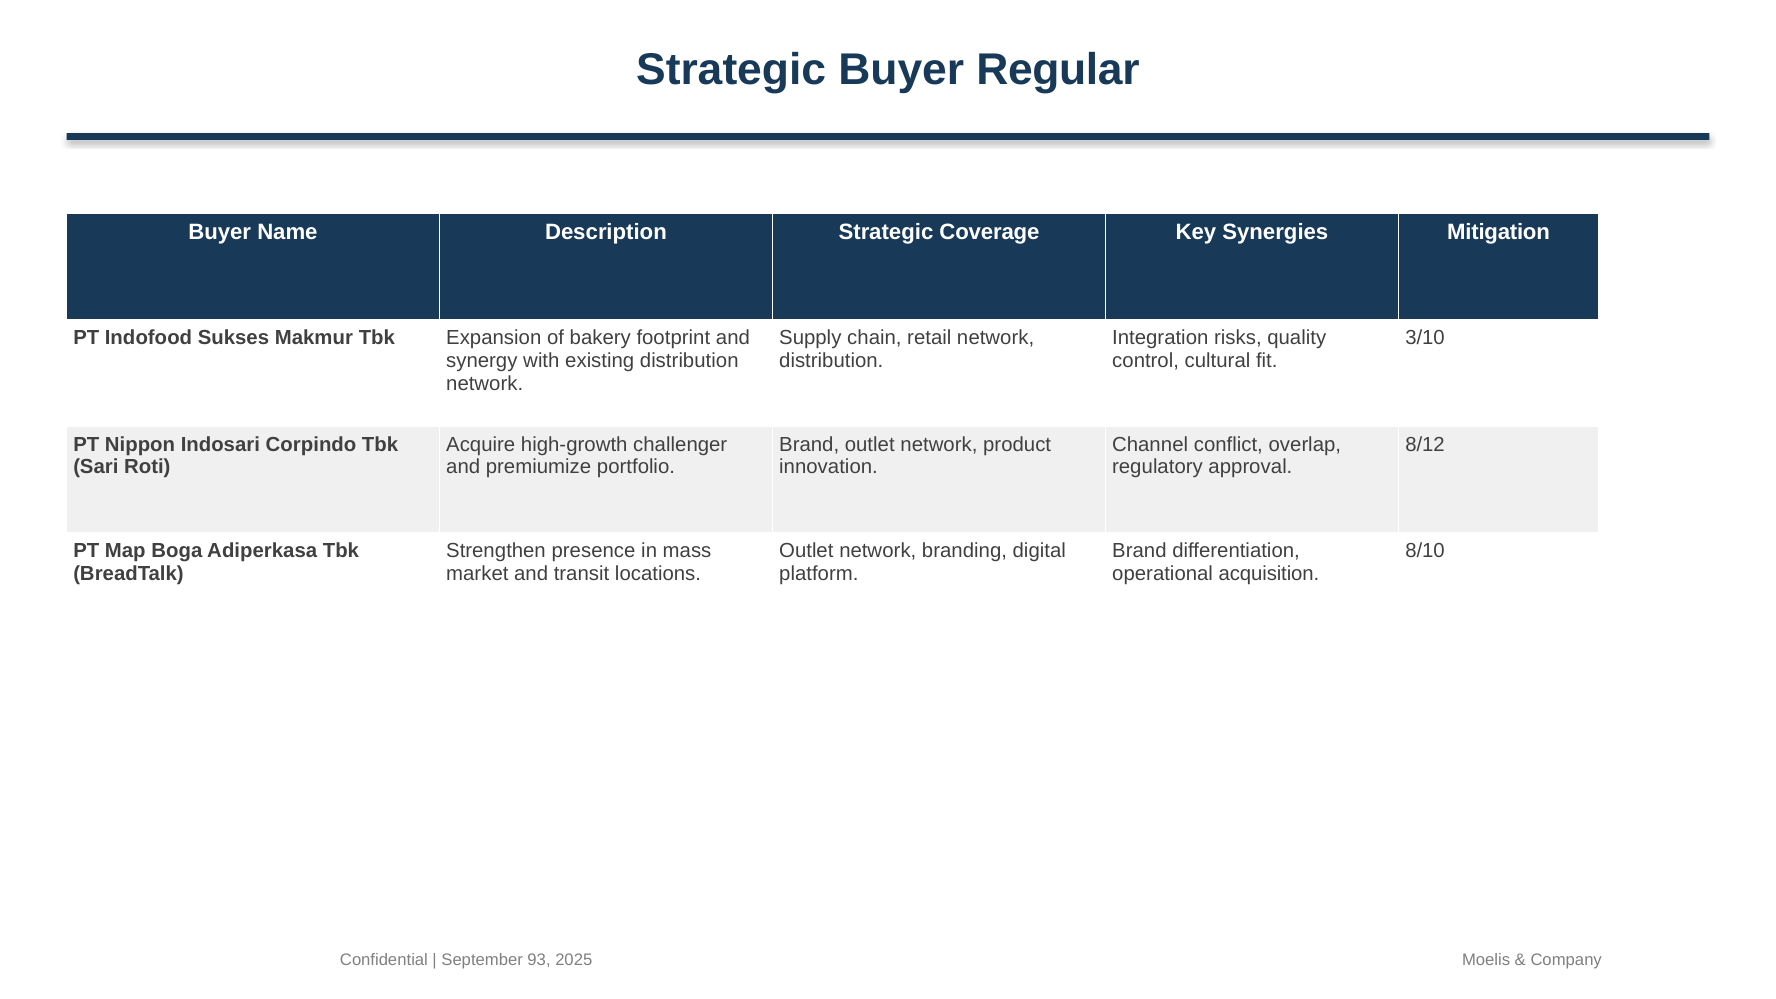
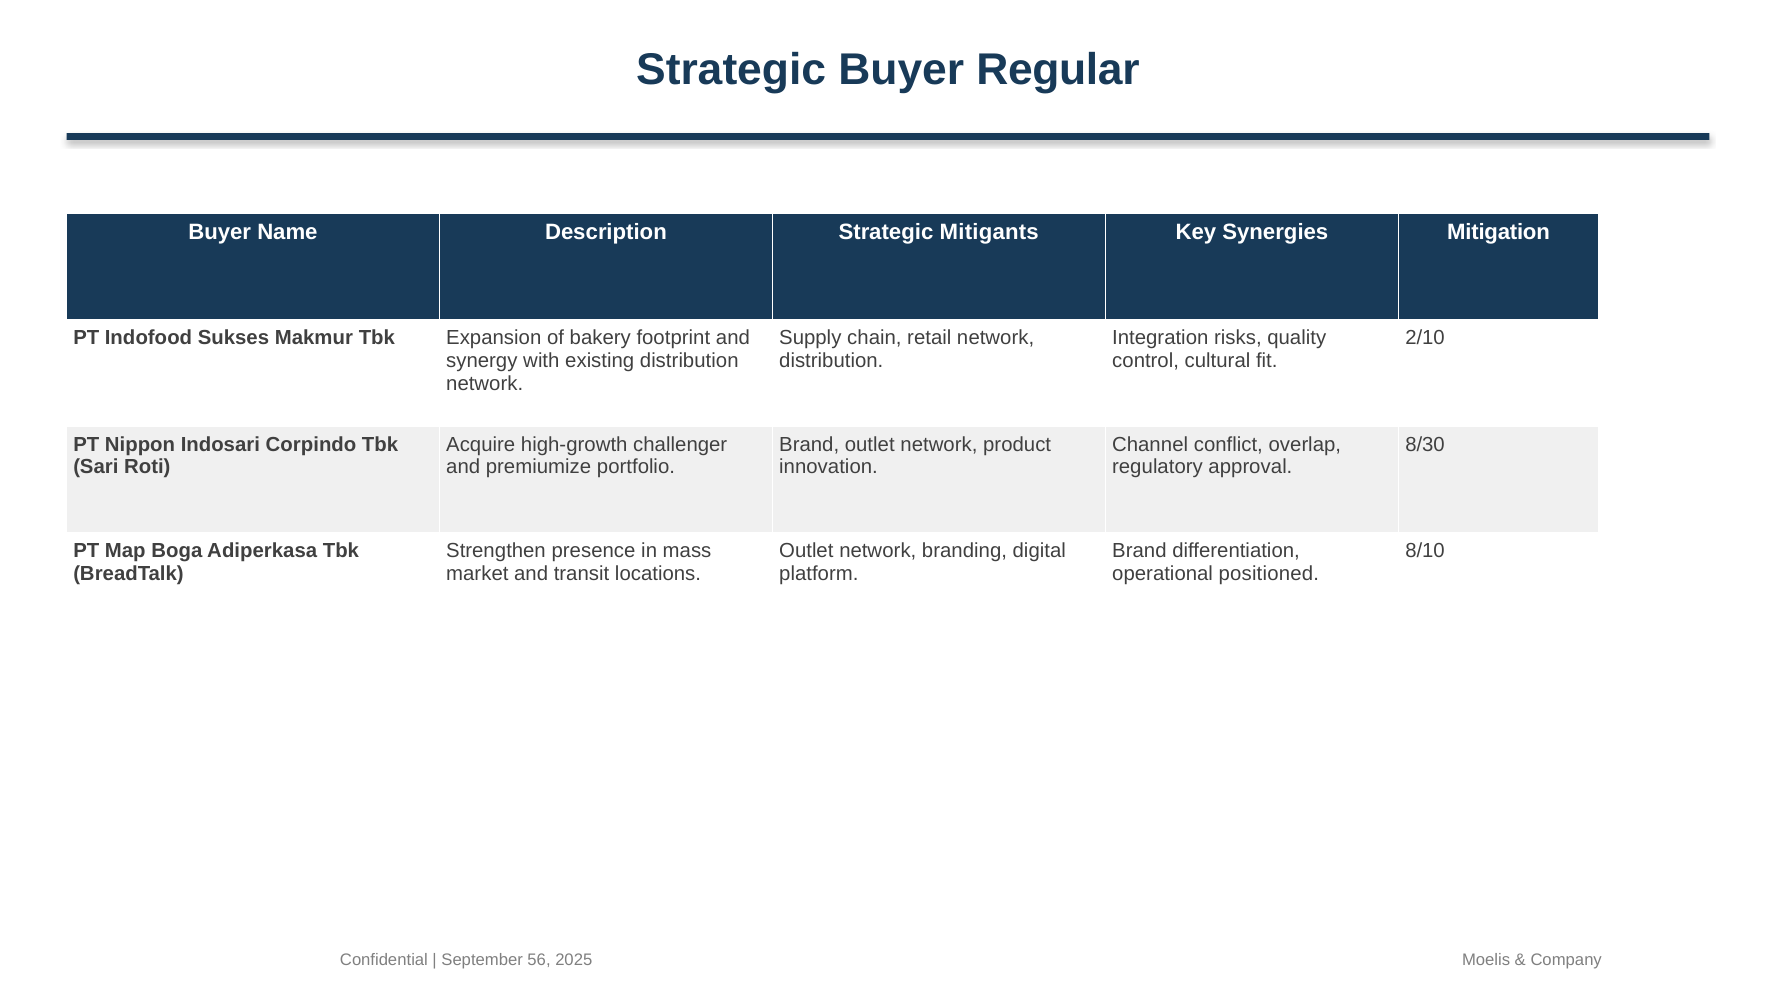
Coverage: Coverage -> Mitigants
3/10: 3/10 -> 2/10
8/12: 8/12 -> 8/30
acquisition: acquisition -> positioned
93: 93 -> 56
